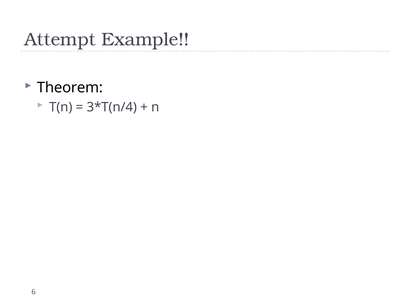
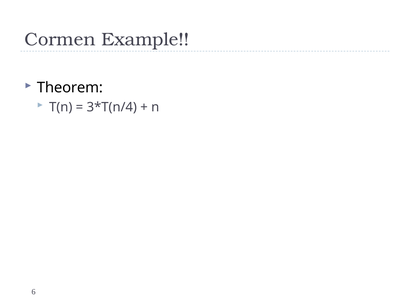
Attempt: Attempt -> Cormen
